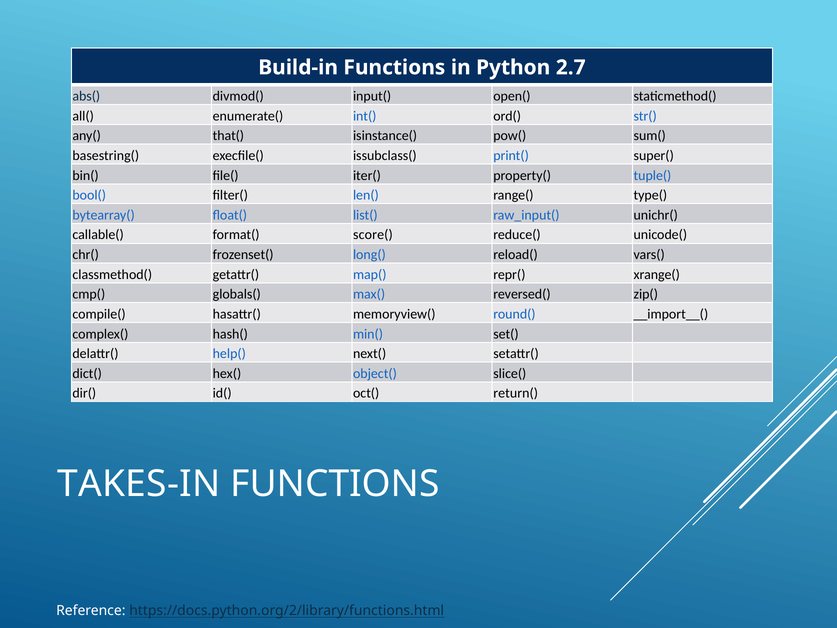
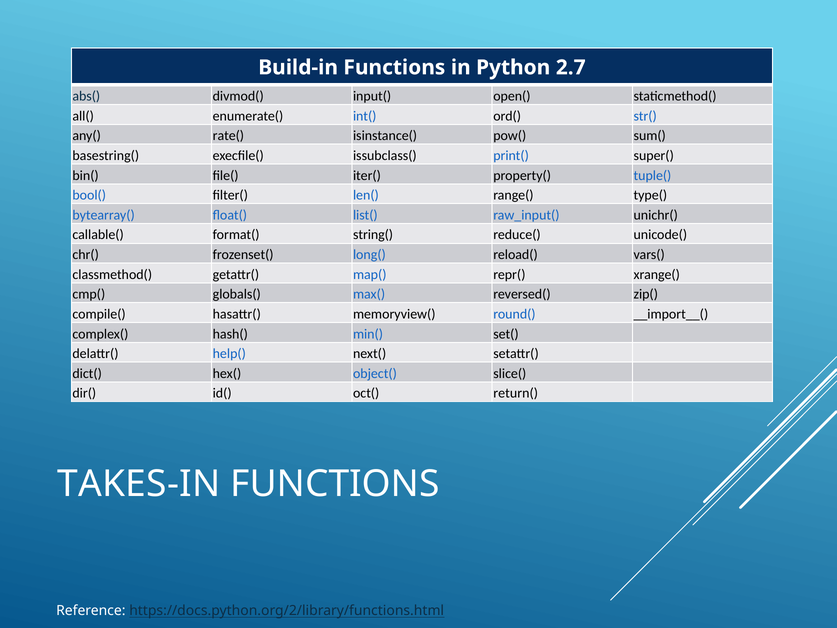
that(: that( -> rate(
score(: score( -> string(
